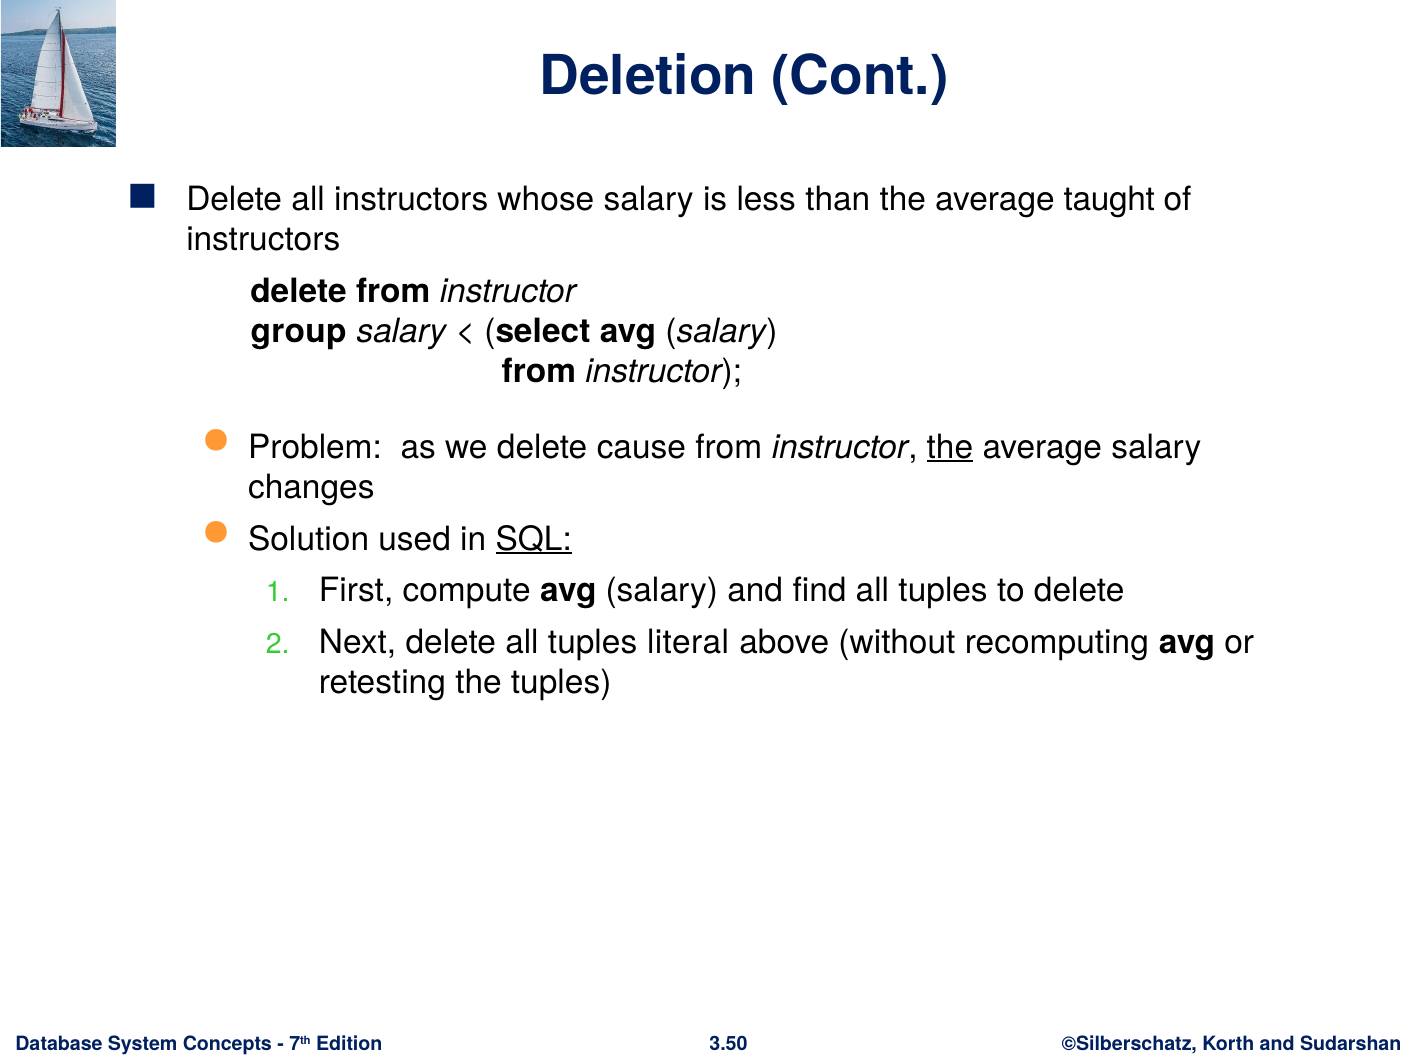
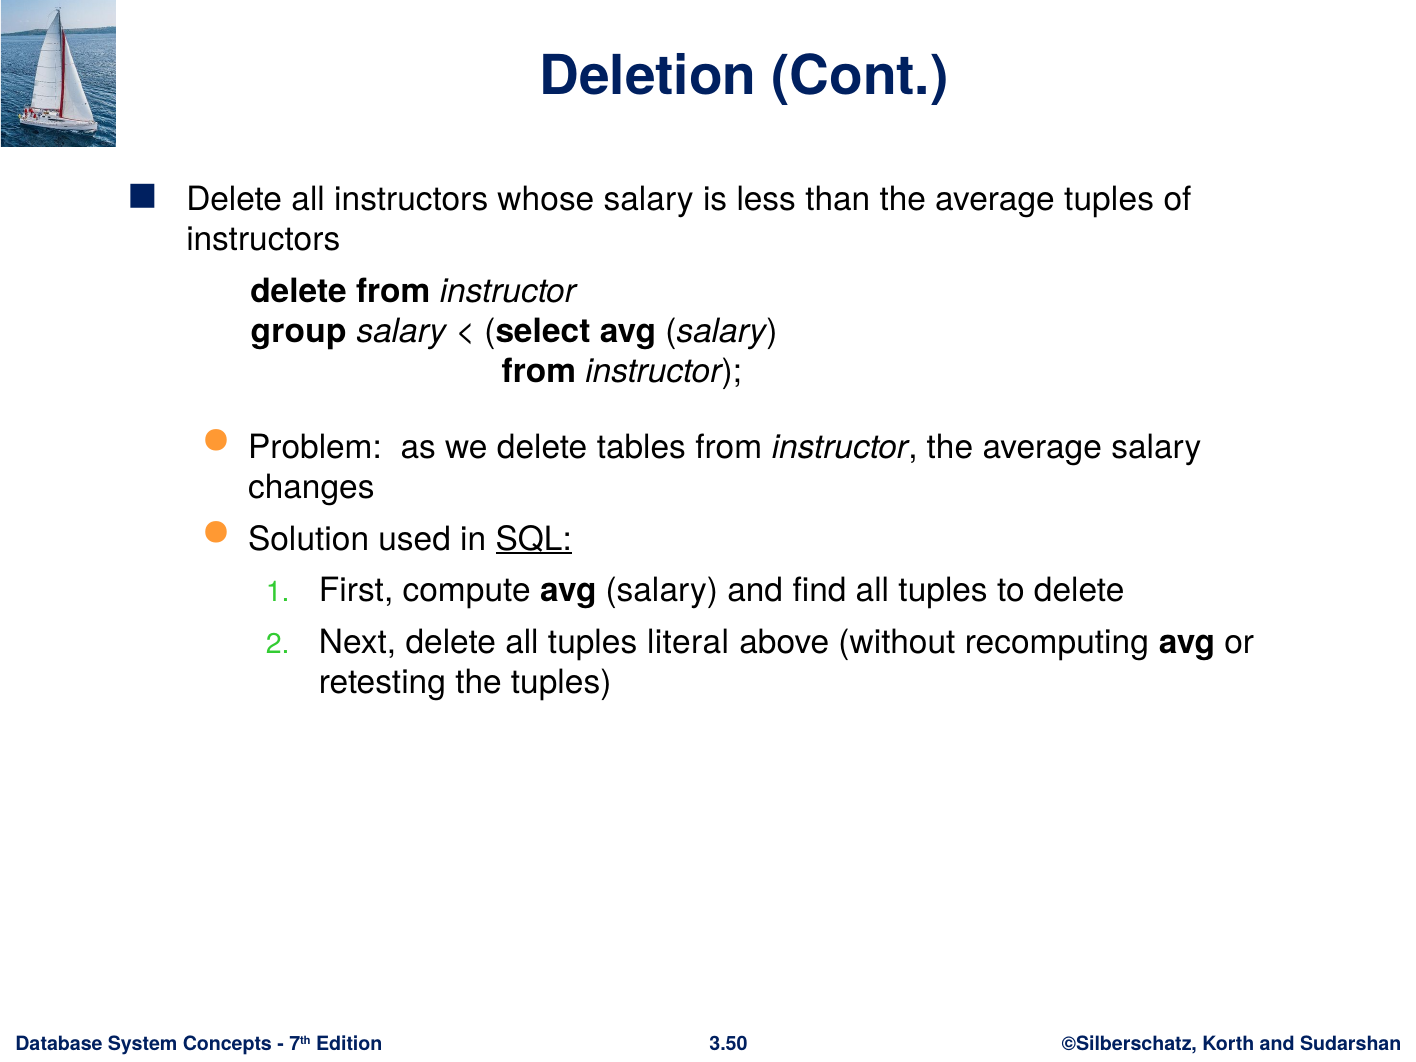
average taught: taught -> tuples
cause: cause -> tables
the at (950, 447) underline: present -> none
